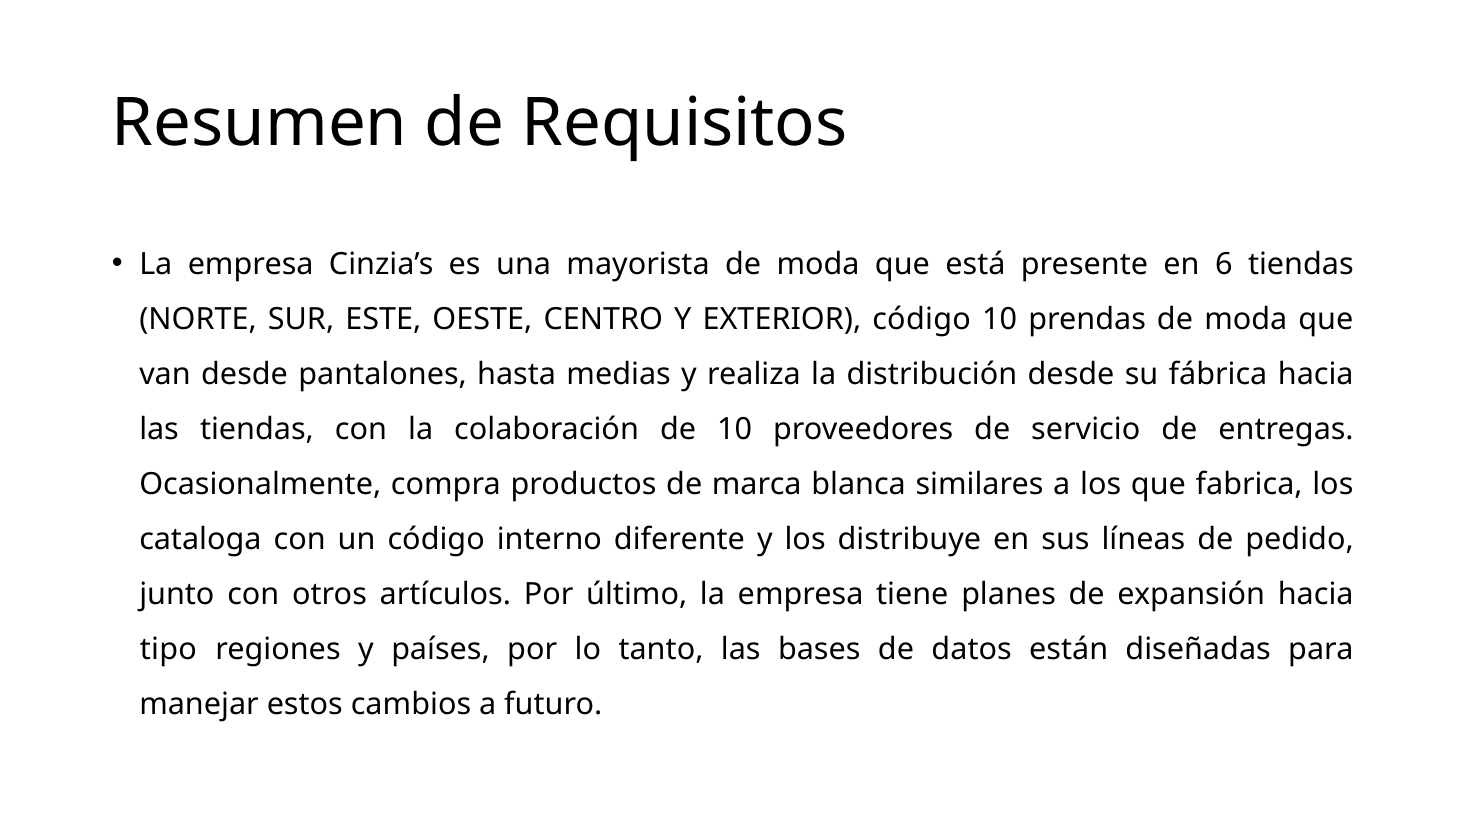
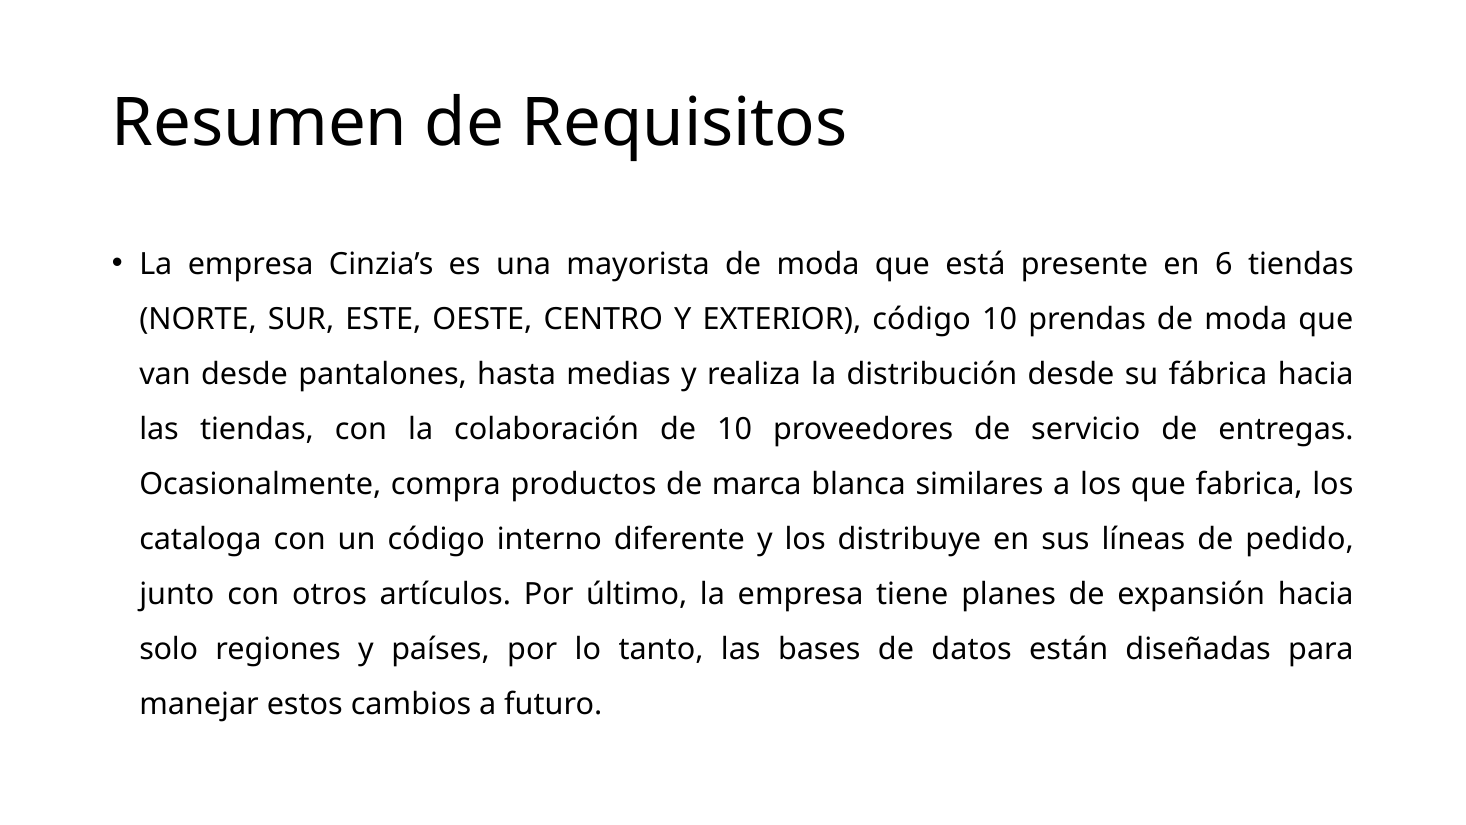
tipo: tipo -> solo
